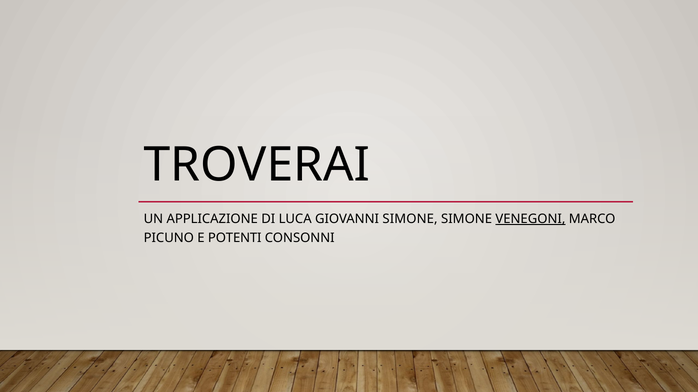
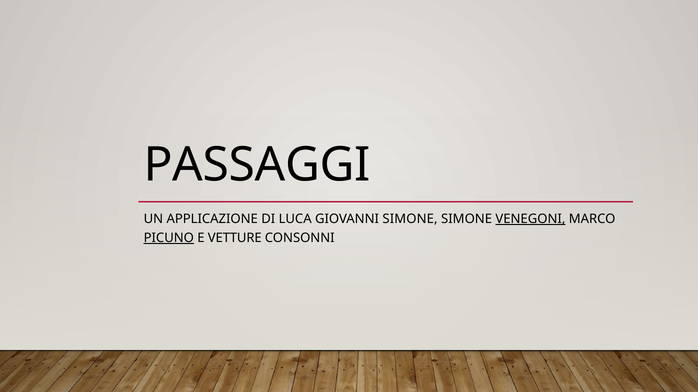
TROVERAI: TROVERAI -> PASSAGGI
PICUNO underline: none -> present
POTENTI: POTENTI -> VETTURE
